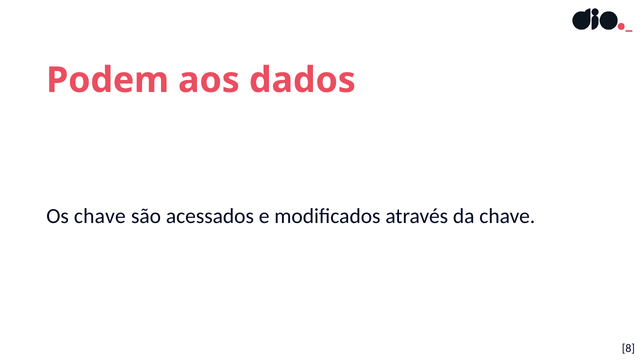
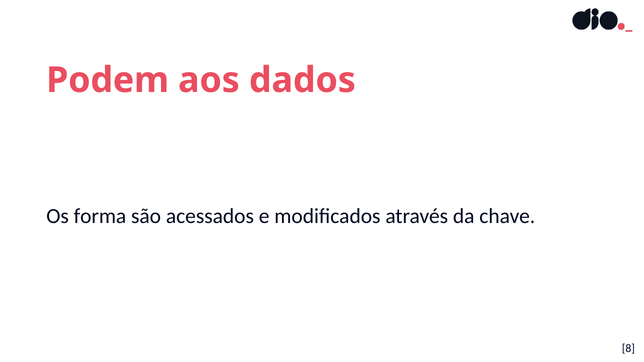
Os chave: chave -> forma
